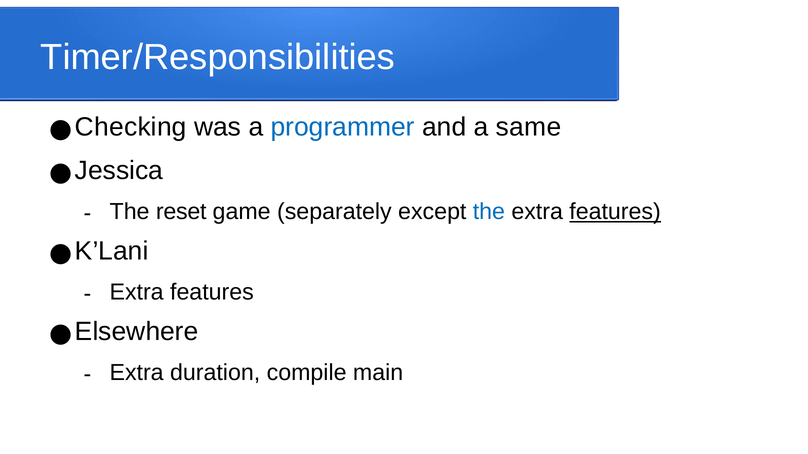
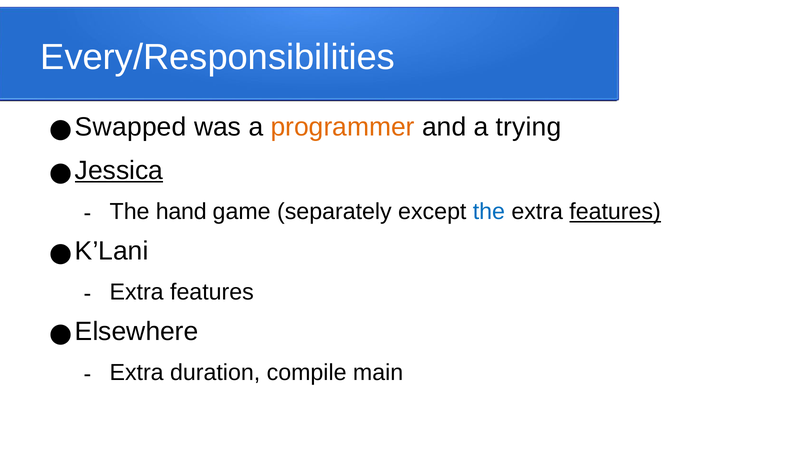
Timer/Responsibilities: Timer/Responsibilities -> Every/Responsibilities
Checking: Checking -> Swapped
programmer colour: blue -> orange
same: same -> trying
Jessica underline: none -> present
reset: reset -> hand
